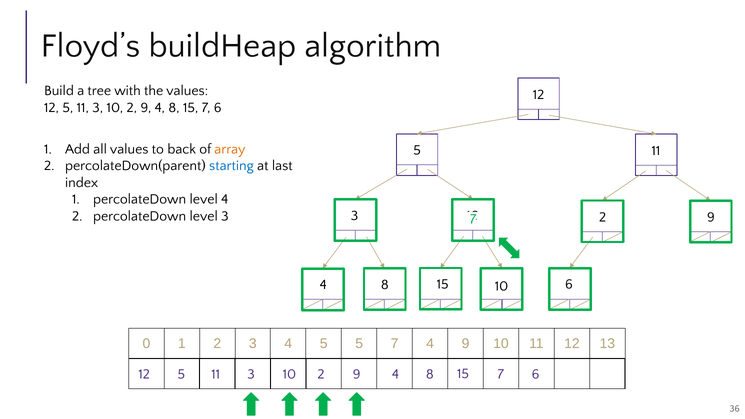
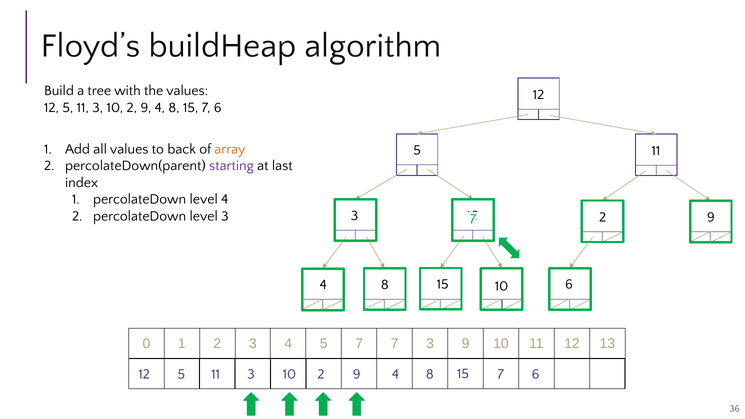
starting colour: blue -> purple
5 5: 5 -> 7
7 4: 4 -> 3
